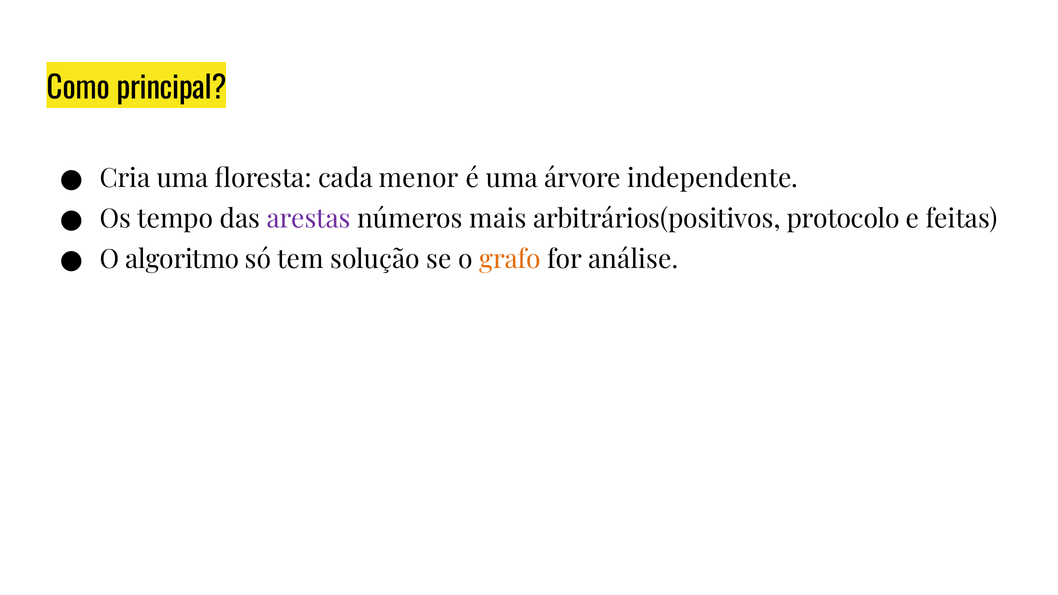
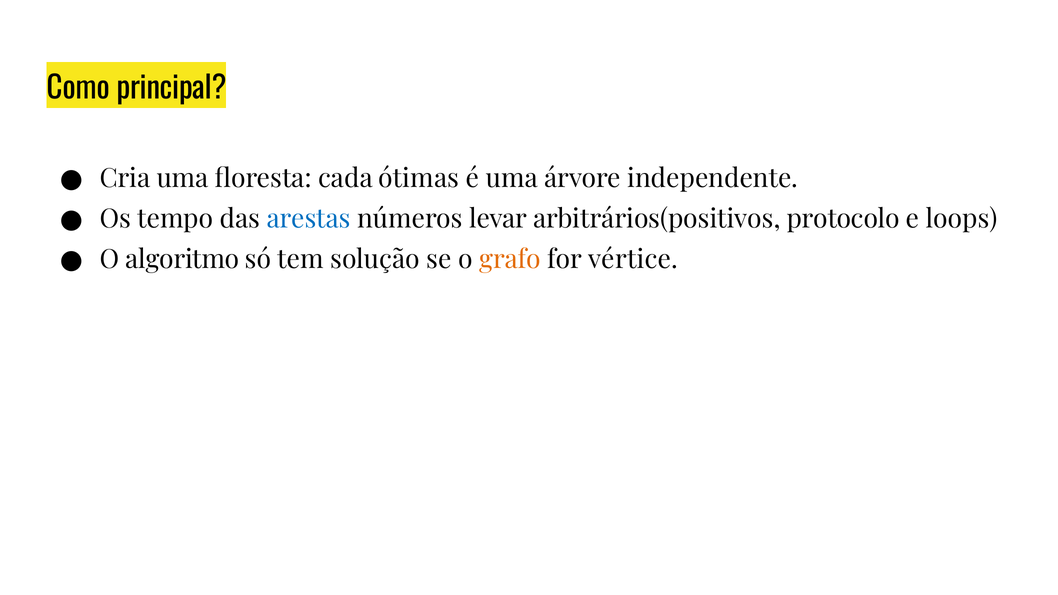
menor: menor -> ótimas
arestas colour: purple -> blue
mais: mais -> levar
feitas: feitas -> loops
análise: análise -> vértice
